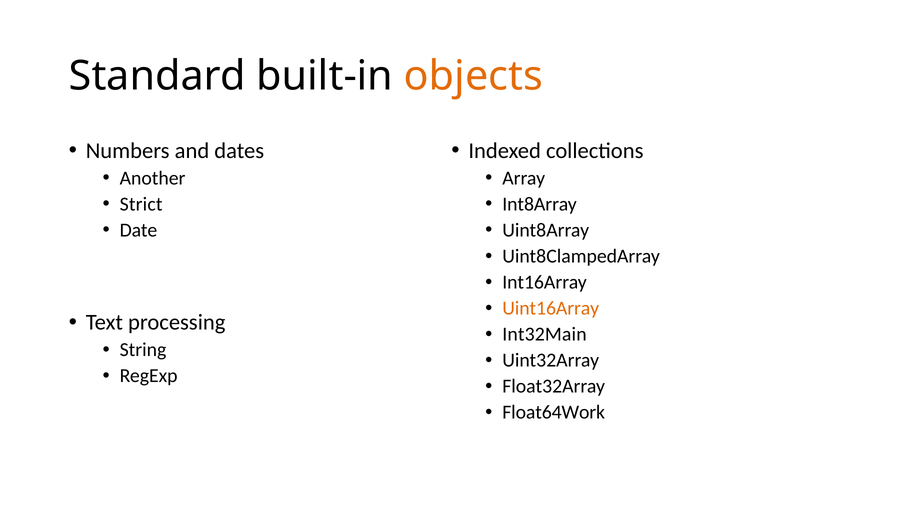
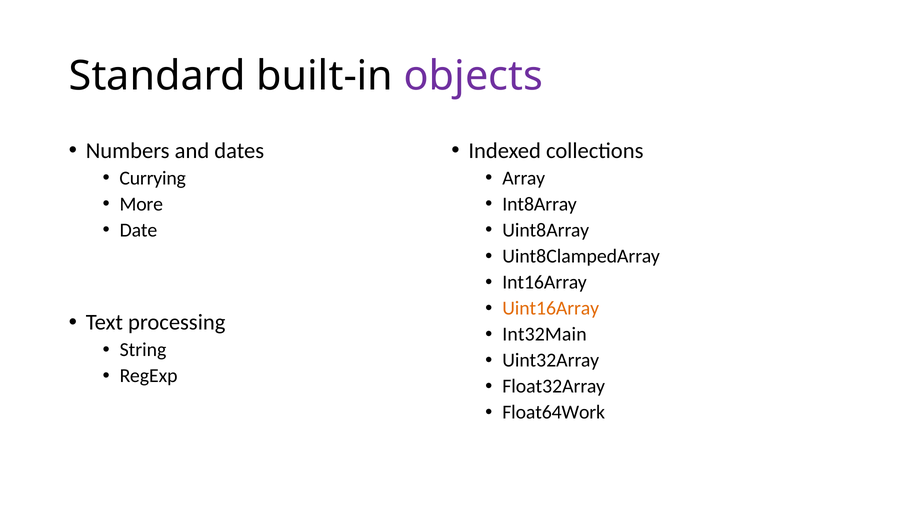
objects colour: orange -> purple
Another: Another -> Currying
Strict: Strict -> More
